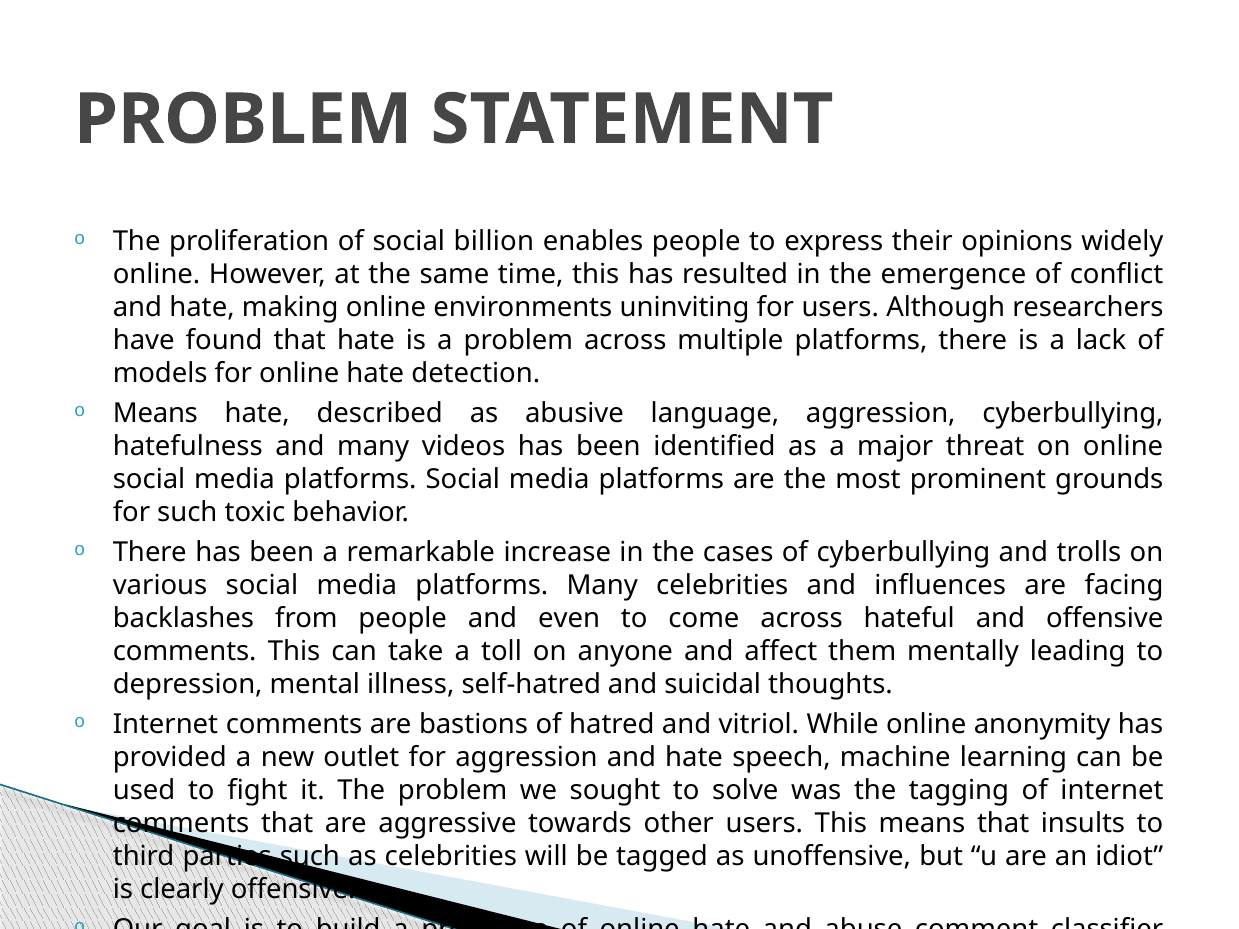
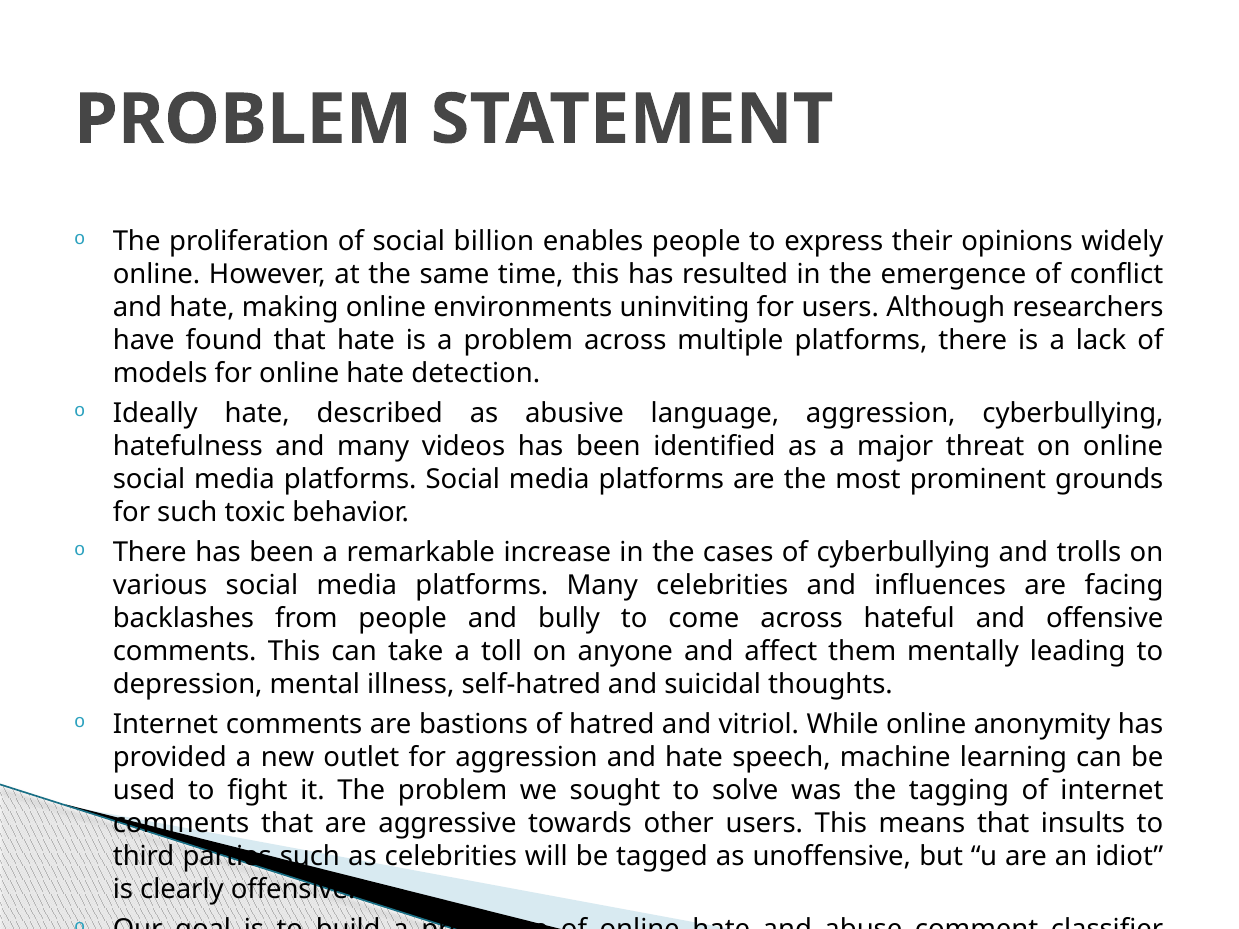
Means at (155, 413): Means -> Ideally
even: even -> bully
